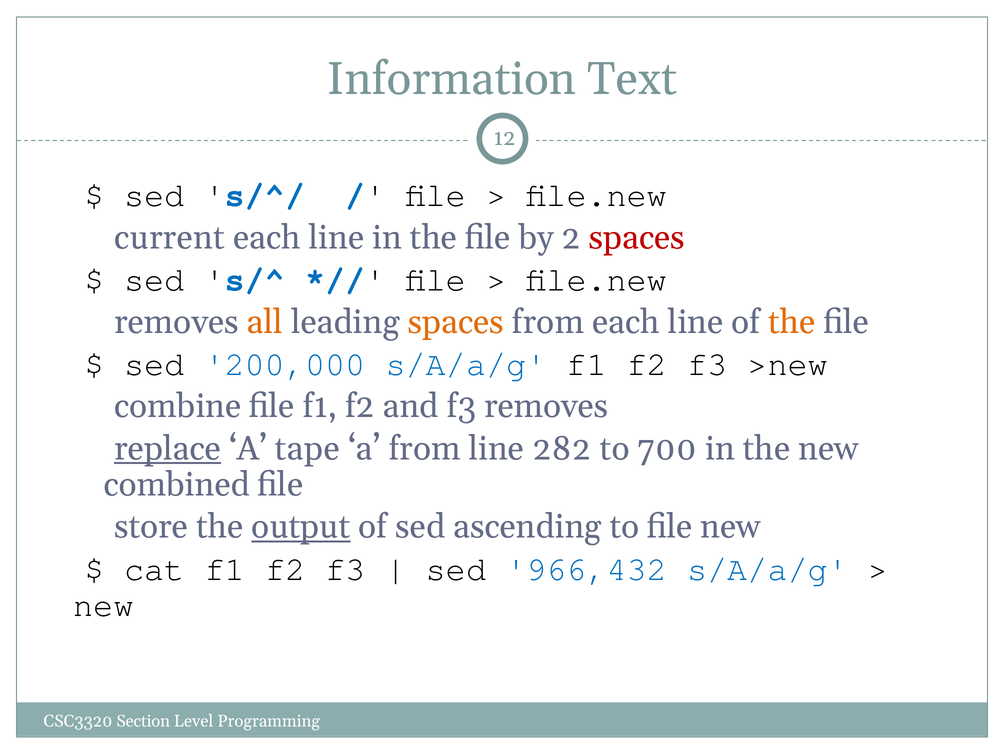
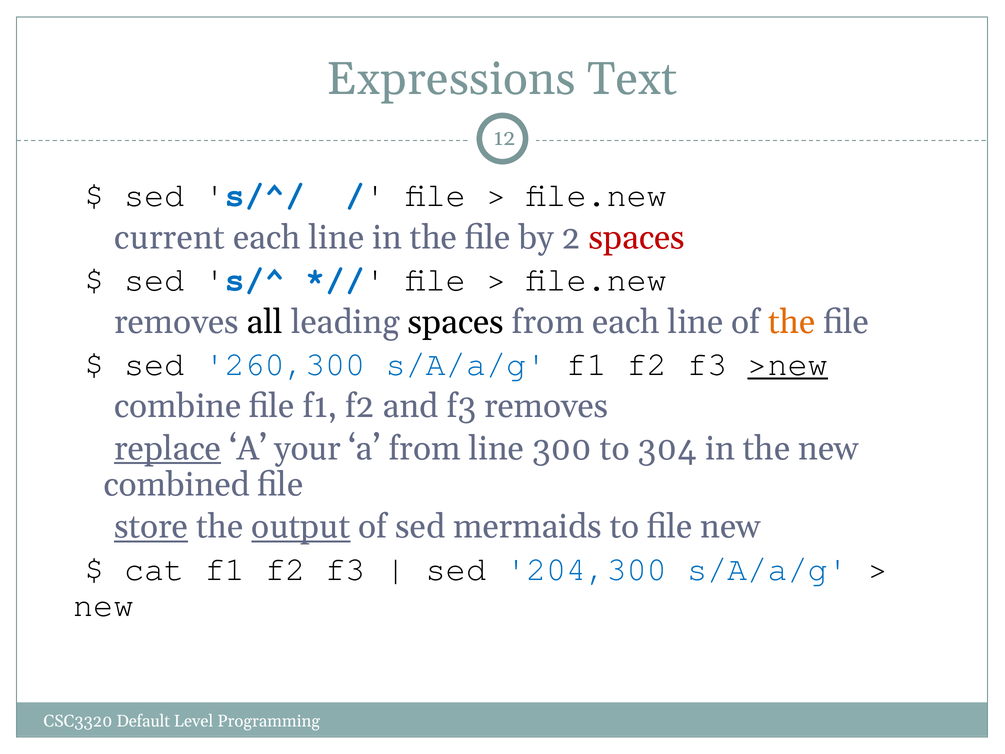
Information: Information -> Expressions
all colour: orange -> black
spaces at (456, 322) colour: orange -> black
200,000: 200,000 -> 260,300
>new underline: none -> present
tape: tape -> your
282: 282 -> 300
700: 700 -> 304
store underline: none -> present
ascending: ascending -> mermaids
966,432: 966,432 -> 204,300
Section: Section -> Default
